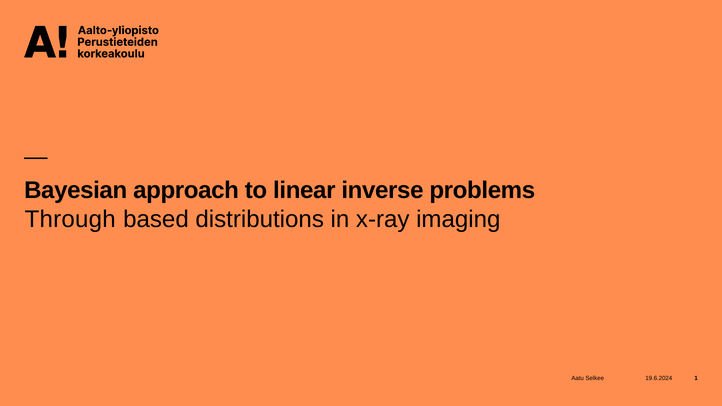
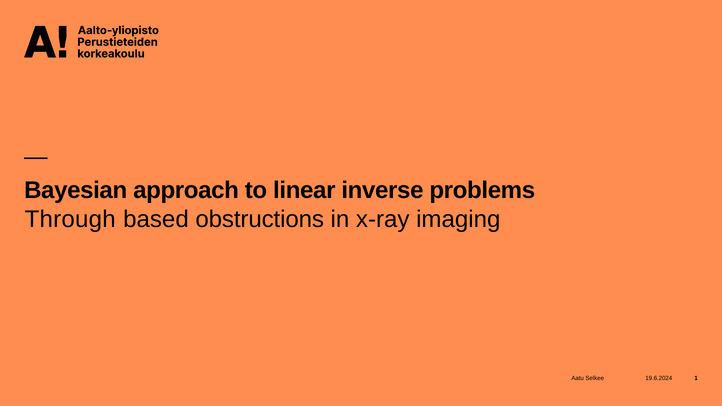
distributions: distributions -> obstructions
